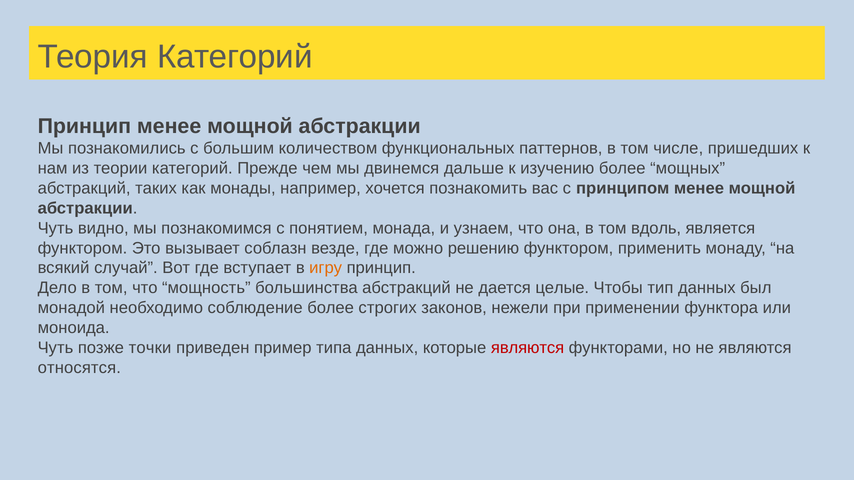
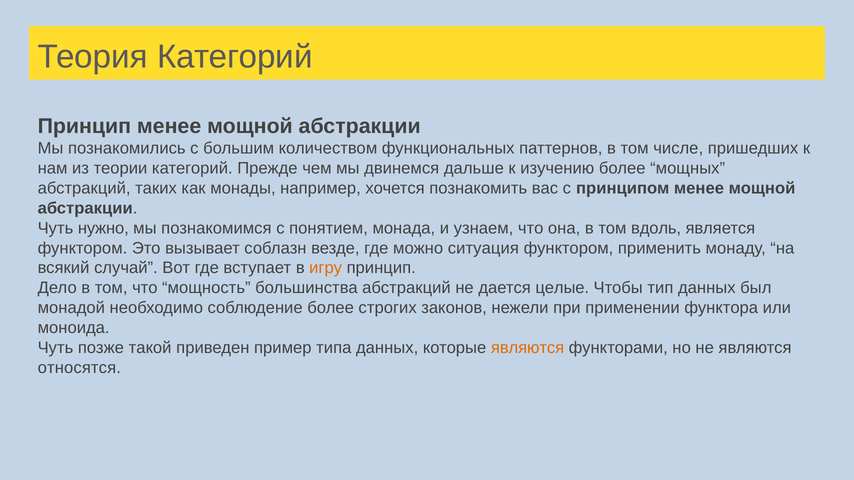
видно: видно -> нужно
решению: решению -> ситуация
точки: точки -> такой
являются at (528, 348) colour: red -> orange
